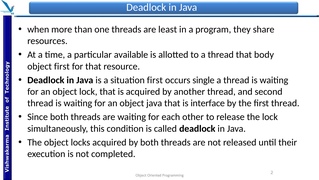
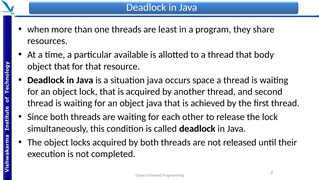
object first: first -> that
situation first: first -> java
single: single -> space
interface: interface -> achieved
